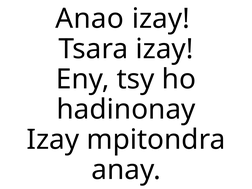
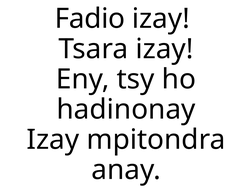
Anao: Anao -> Fadio
